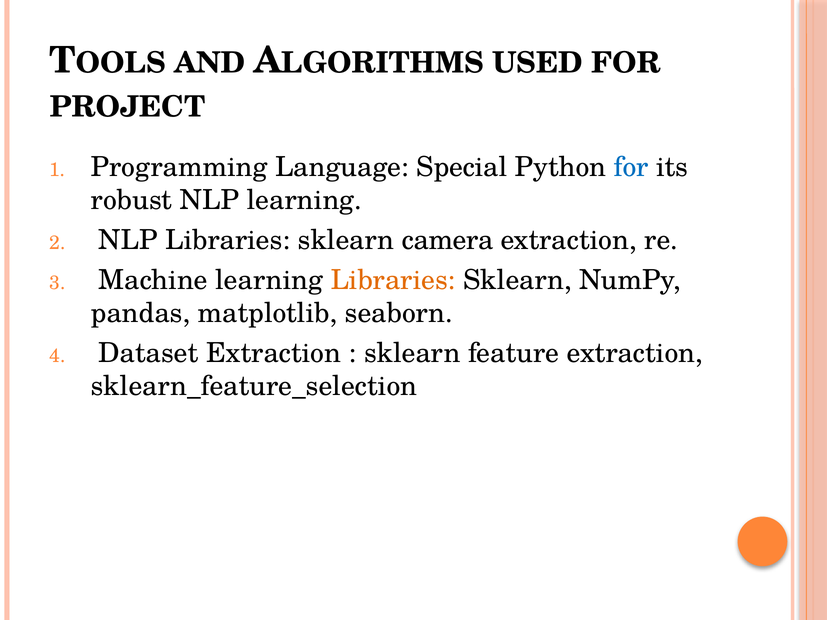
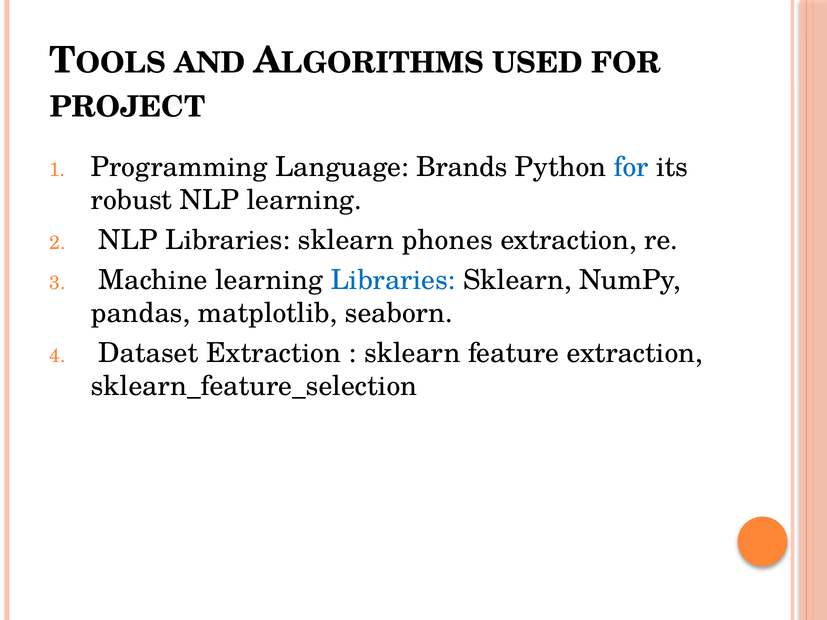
Special: Special -> Brands
camera: camera -> phones
Libraries at (393, 280) colour: orange -> blue
